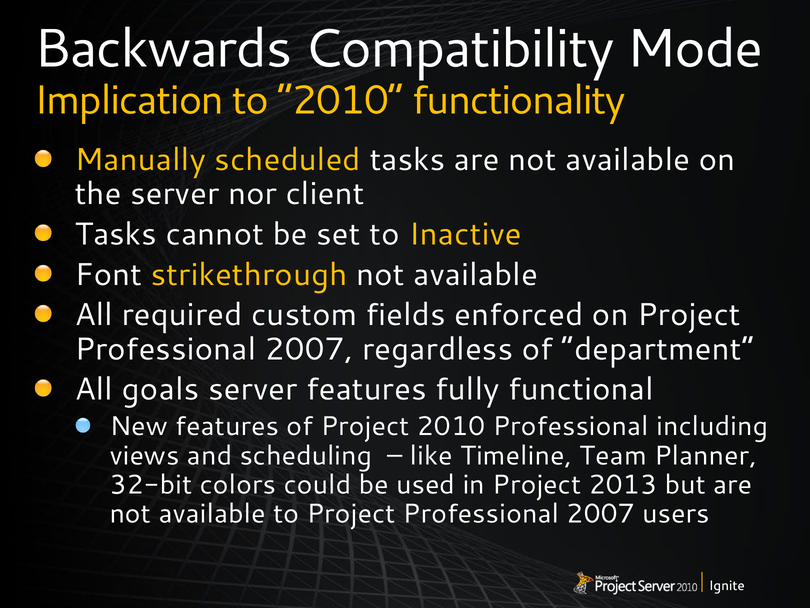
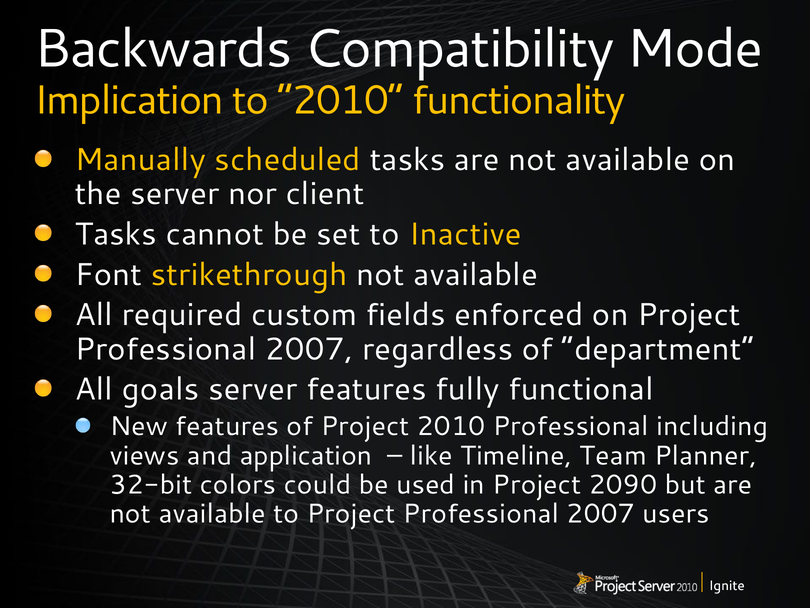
scheduling: scheduling -> application
2013: 2013 -> 2090
